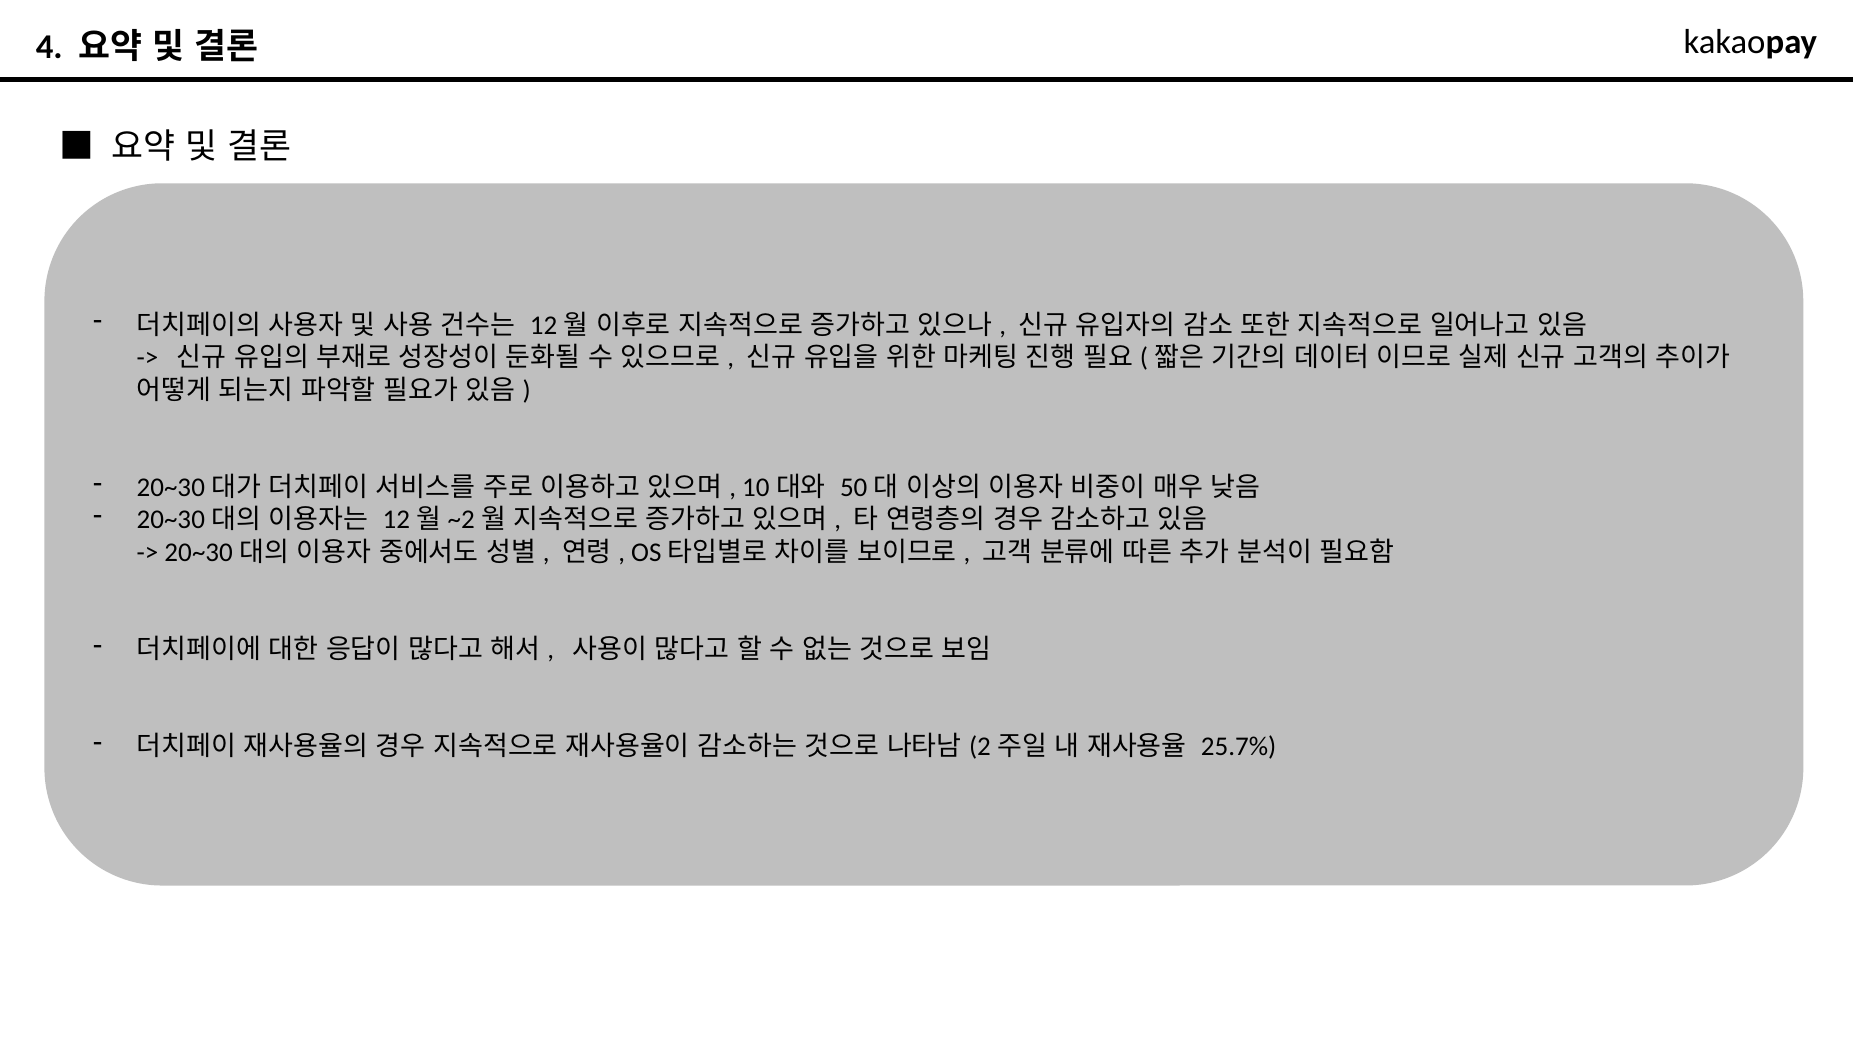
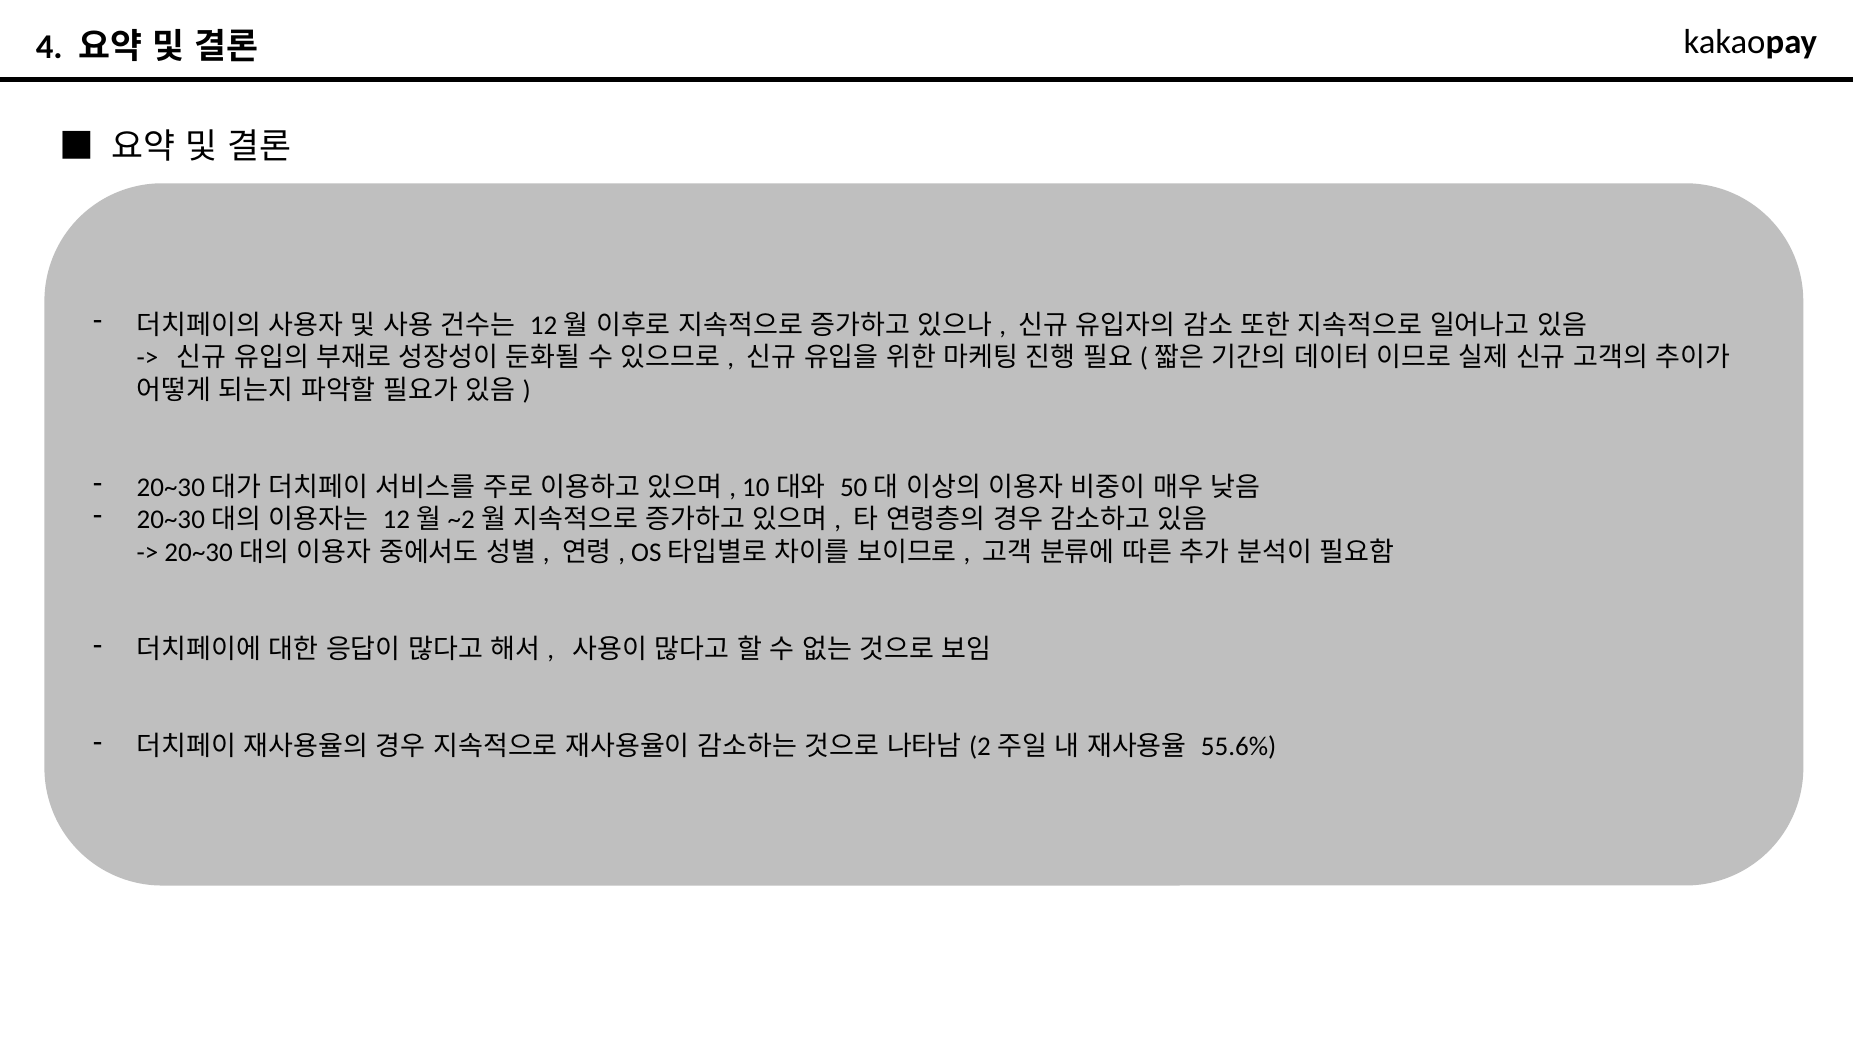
25.7%: 25.7% -> 55.6%
